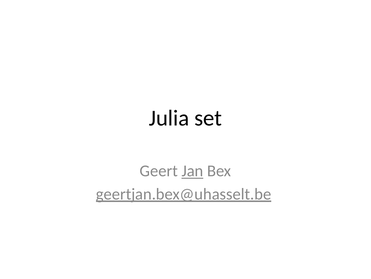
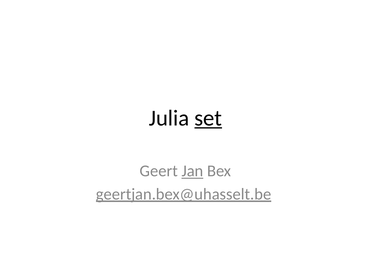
set underline: none -> present
